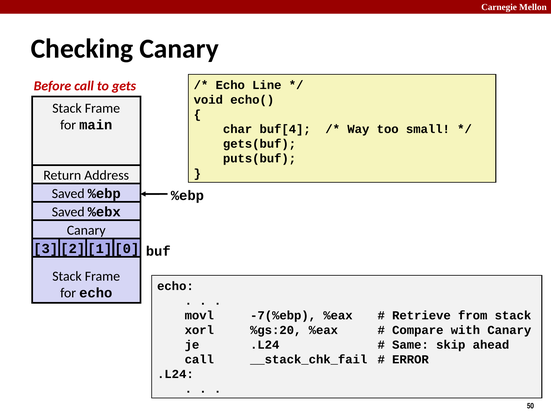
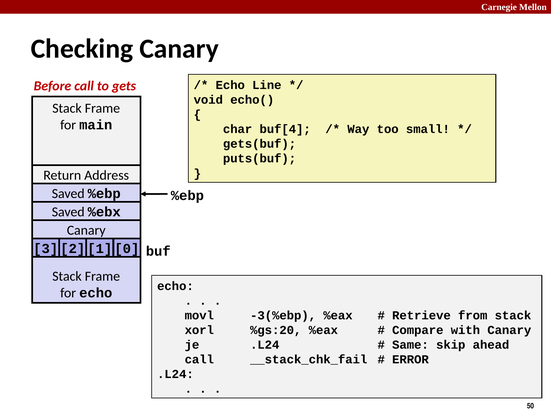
-7(%ebp: -7(%ebp -> -3(%ebp
